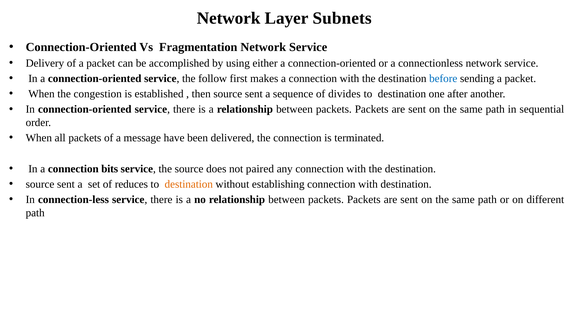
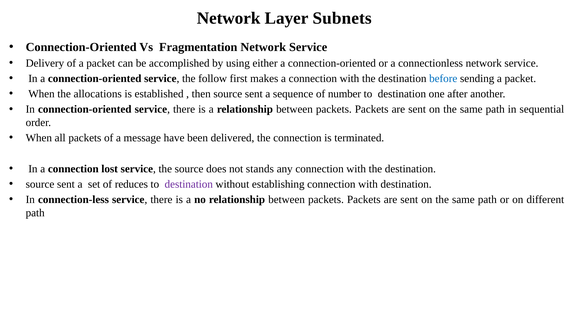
congestion: congestion -> allocations
divides: divides -> number
bits: bits -> lost
paired: paired -> stands
destination at (189, 184) colour: orange -> purple
